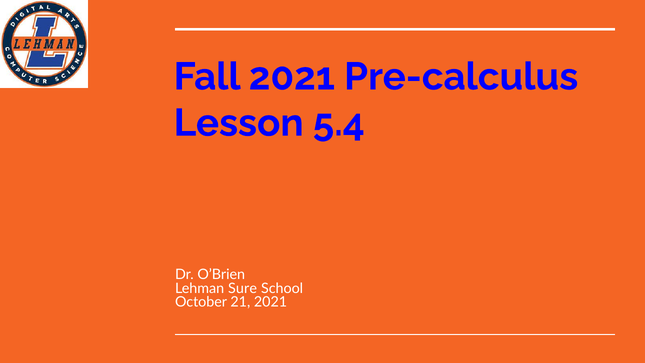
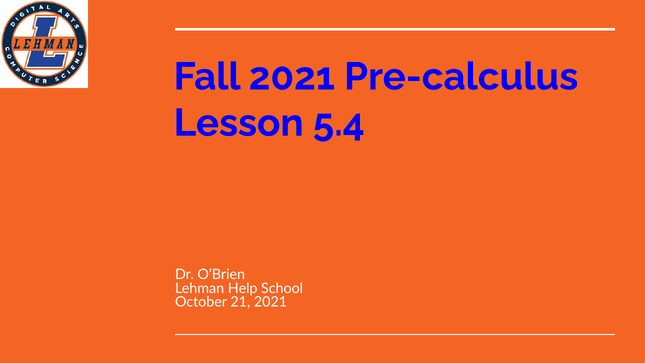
Sure: Sure -> Help
